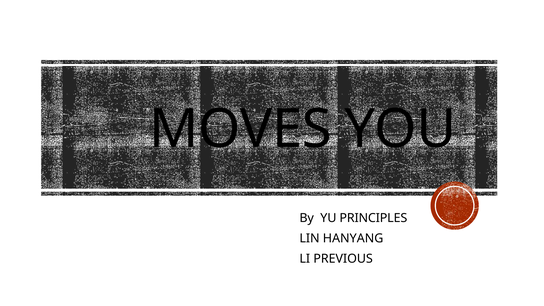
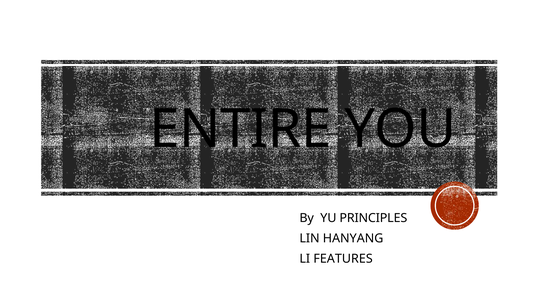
MOVES: MOVES -> ENTIRE
PREVIOUS: PREVIOUS -> FEATURES
